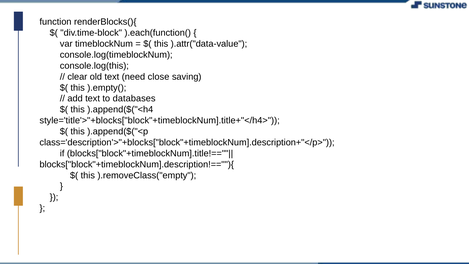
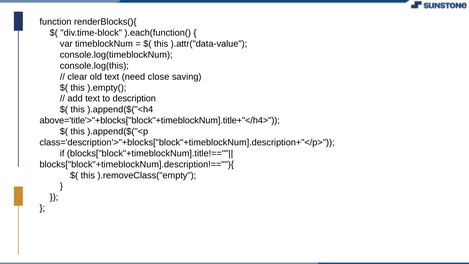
databases: databases -> description
style='title'>"+blocks["block"+timeblockNum].title+"</h4>: style='title'>"+blocks["block"+timeblockNum].title+"</h4> -> above='title'>"+blocks["block"+timeblockNum].title+"</h4>
